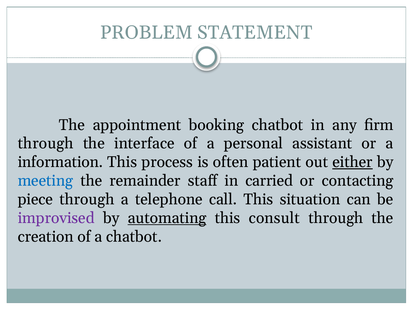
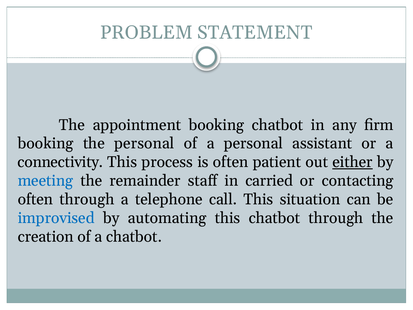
through at (46, 143): through -> booking
the interface: interface -> personal
information: information -> connectivity
piece at (35, 199): piece -> often
improvised colour: purple -> blue
automating underline: present -> none
this consult: consult -> chatbot
